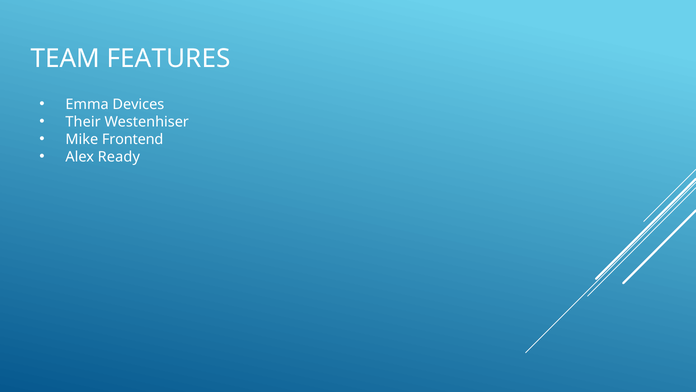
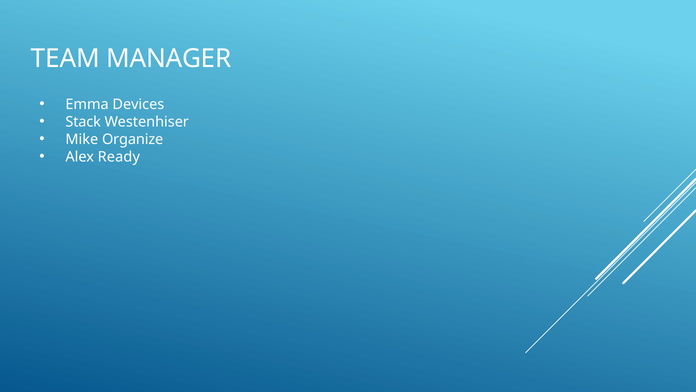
FEATURES: FEATURES -> MANAGER
Their: Their -> Stack
Frontend: Frontend -> Organize
